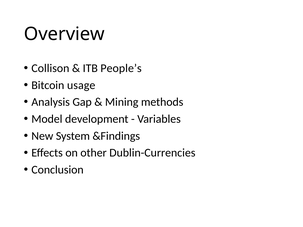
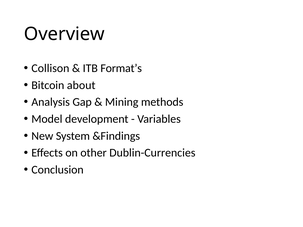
People’s: People’s -> Format’s
usage: usage -> about
